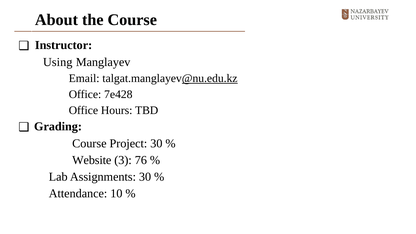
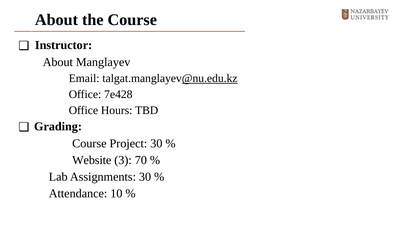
Using at (58, 62): Using -> About
76: 76 -> 70
